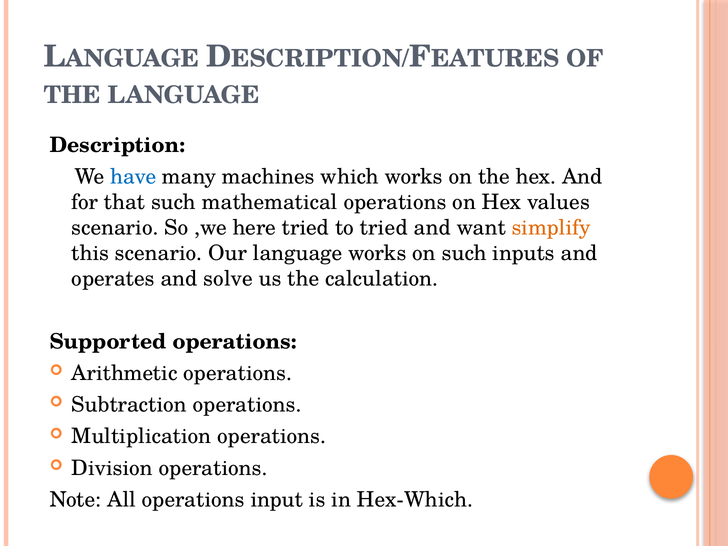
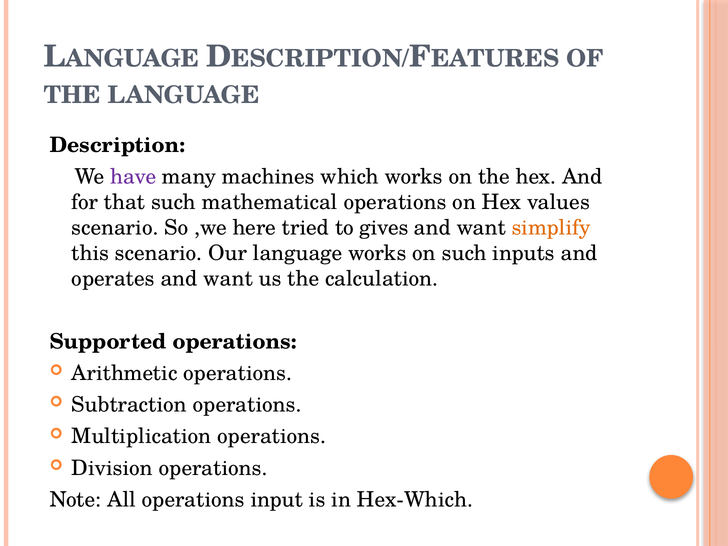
have colour: blue -> purple
to tried: tried -> gives
operates and solve: solve -> want
